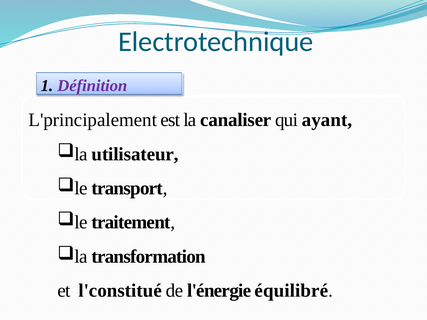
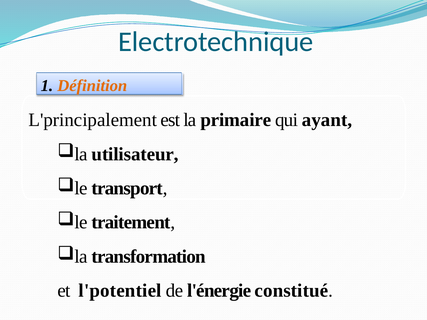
Définition colour: purple -> orange
canaliser: canaliser -> primaire
l'constitué: l'constitué -> l'potentiel
équilibré: équilibré -> constitué
